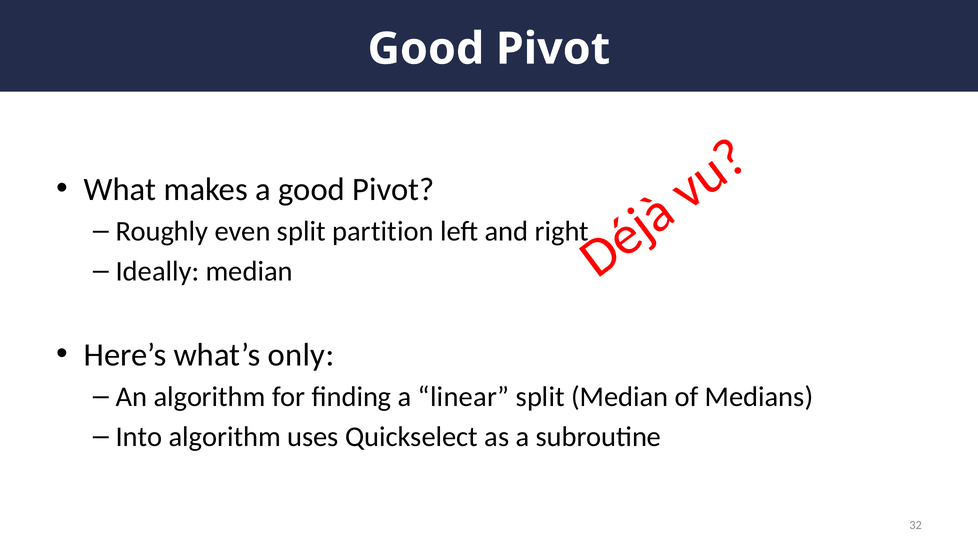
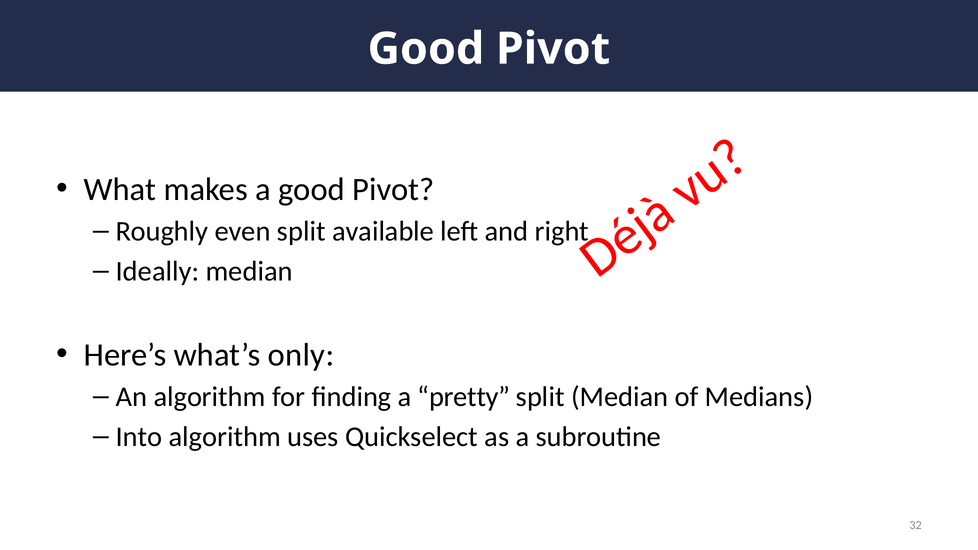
partition: partition -> available
linear: linear -> pretty
